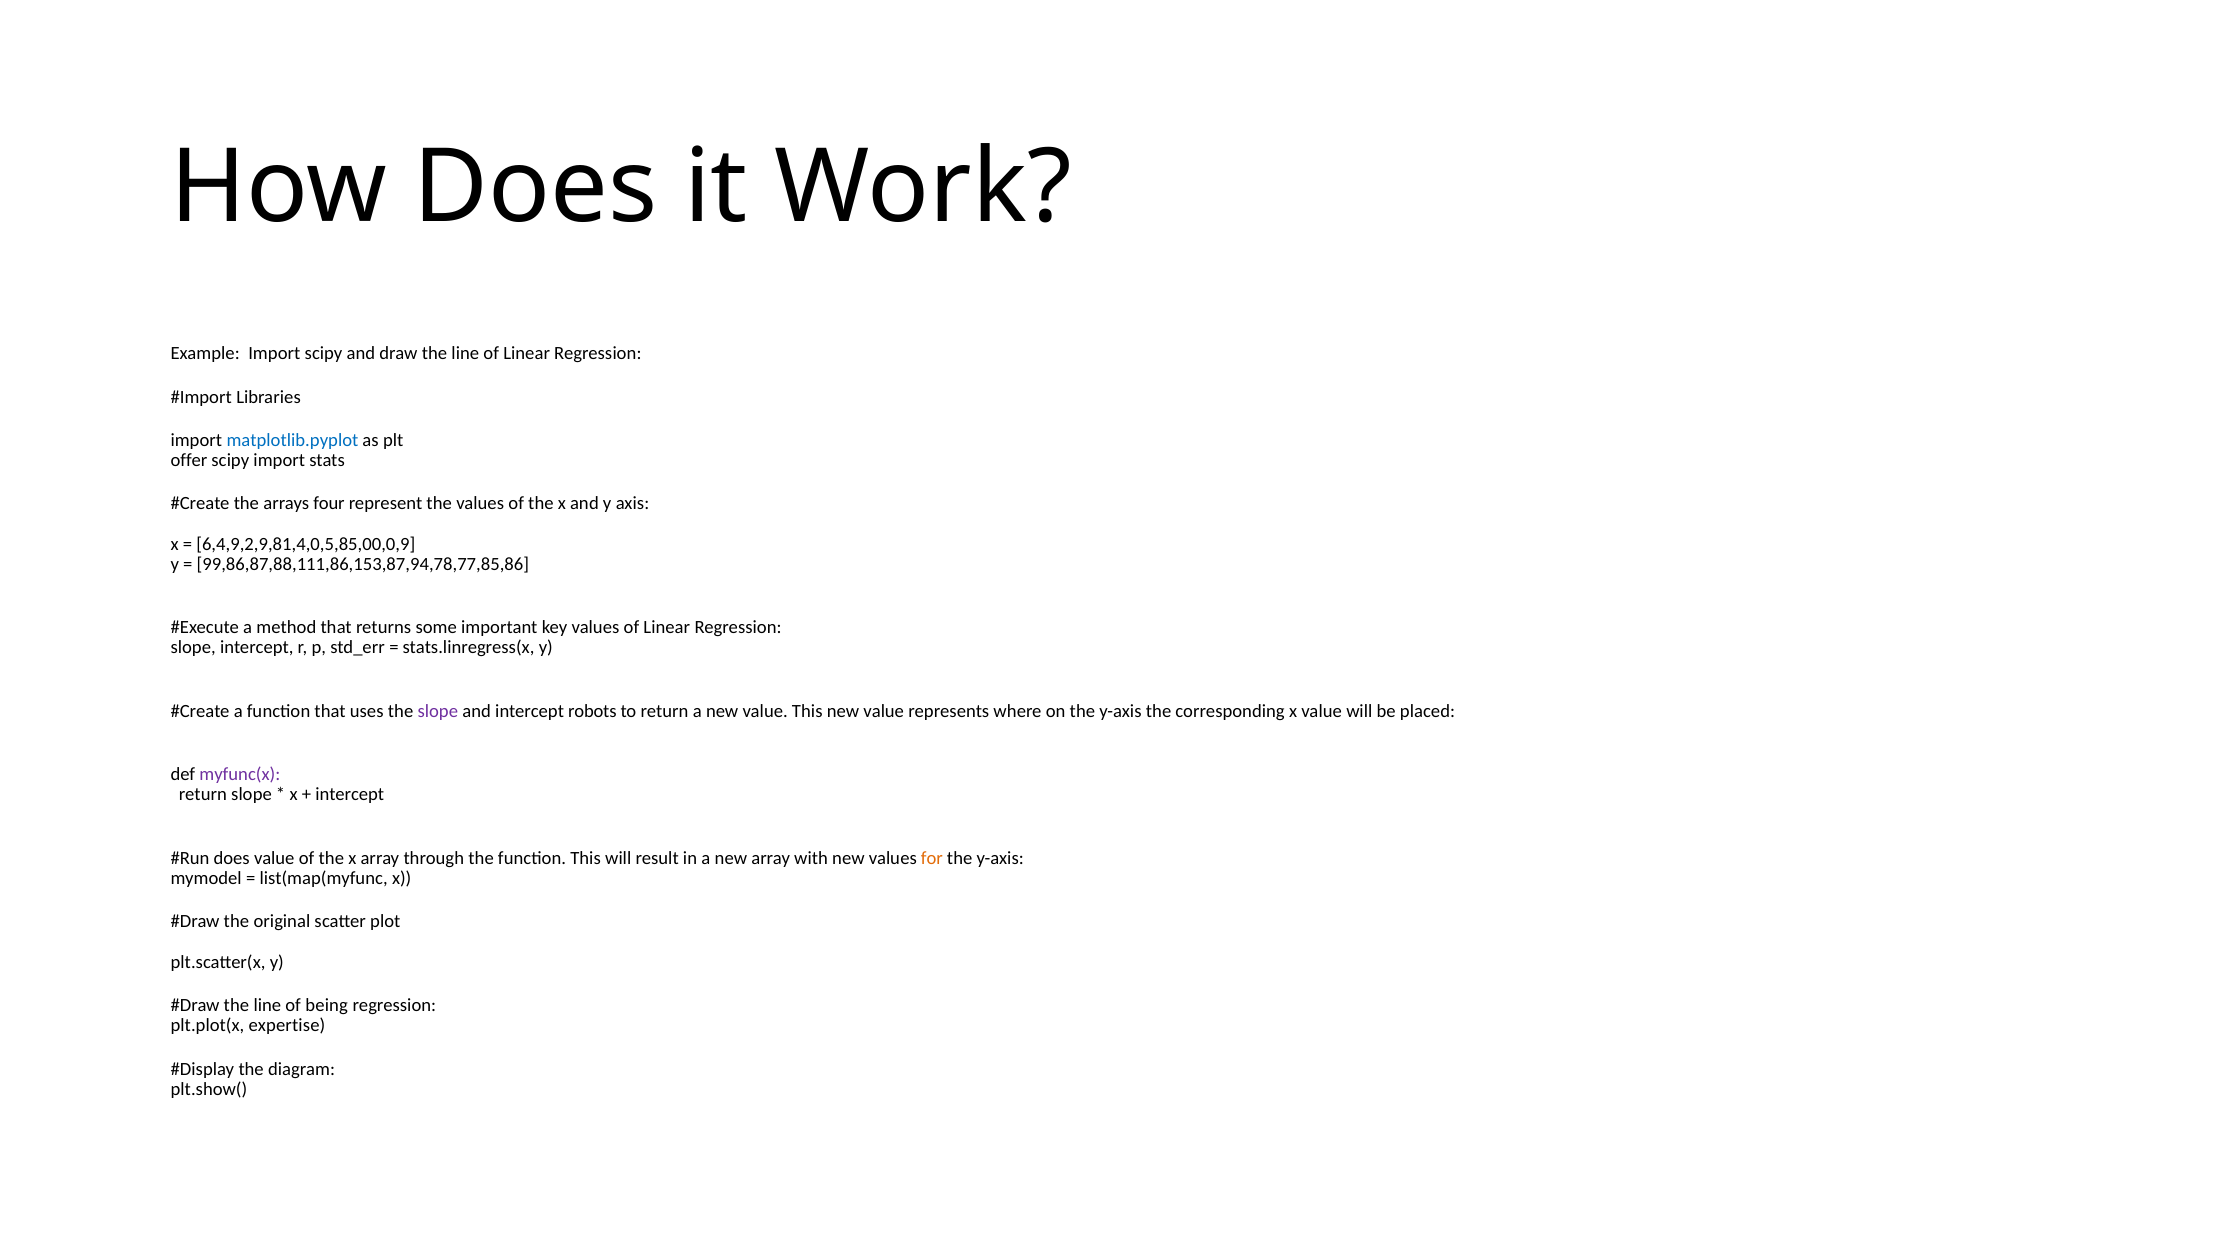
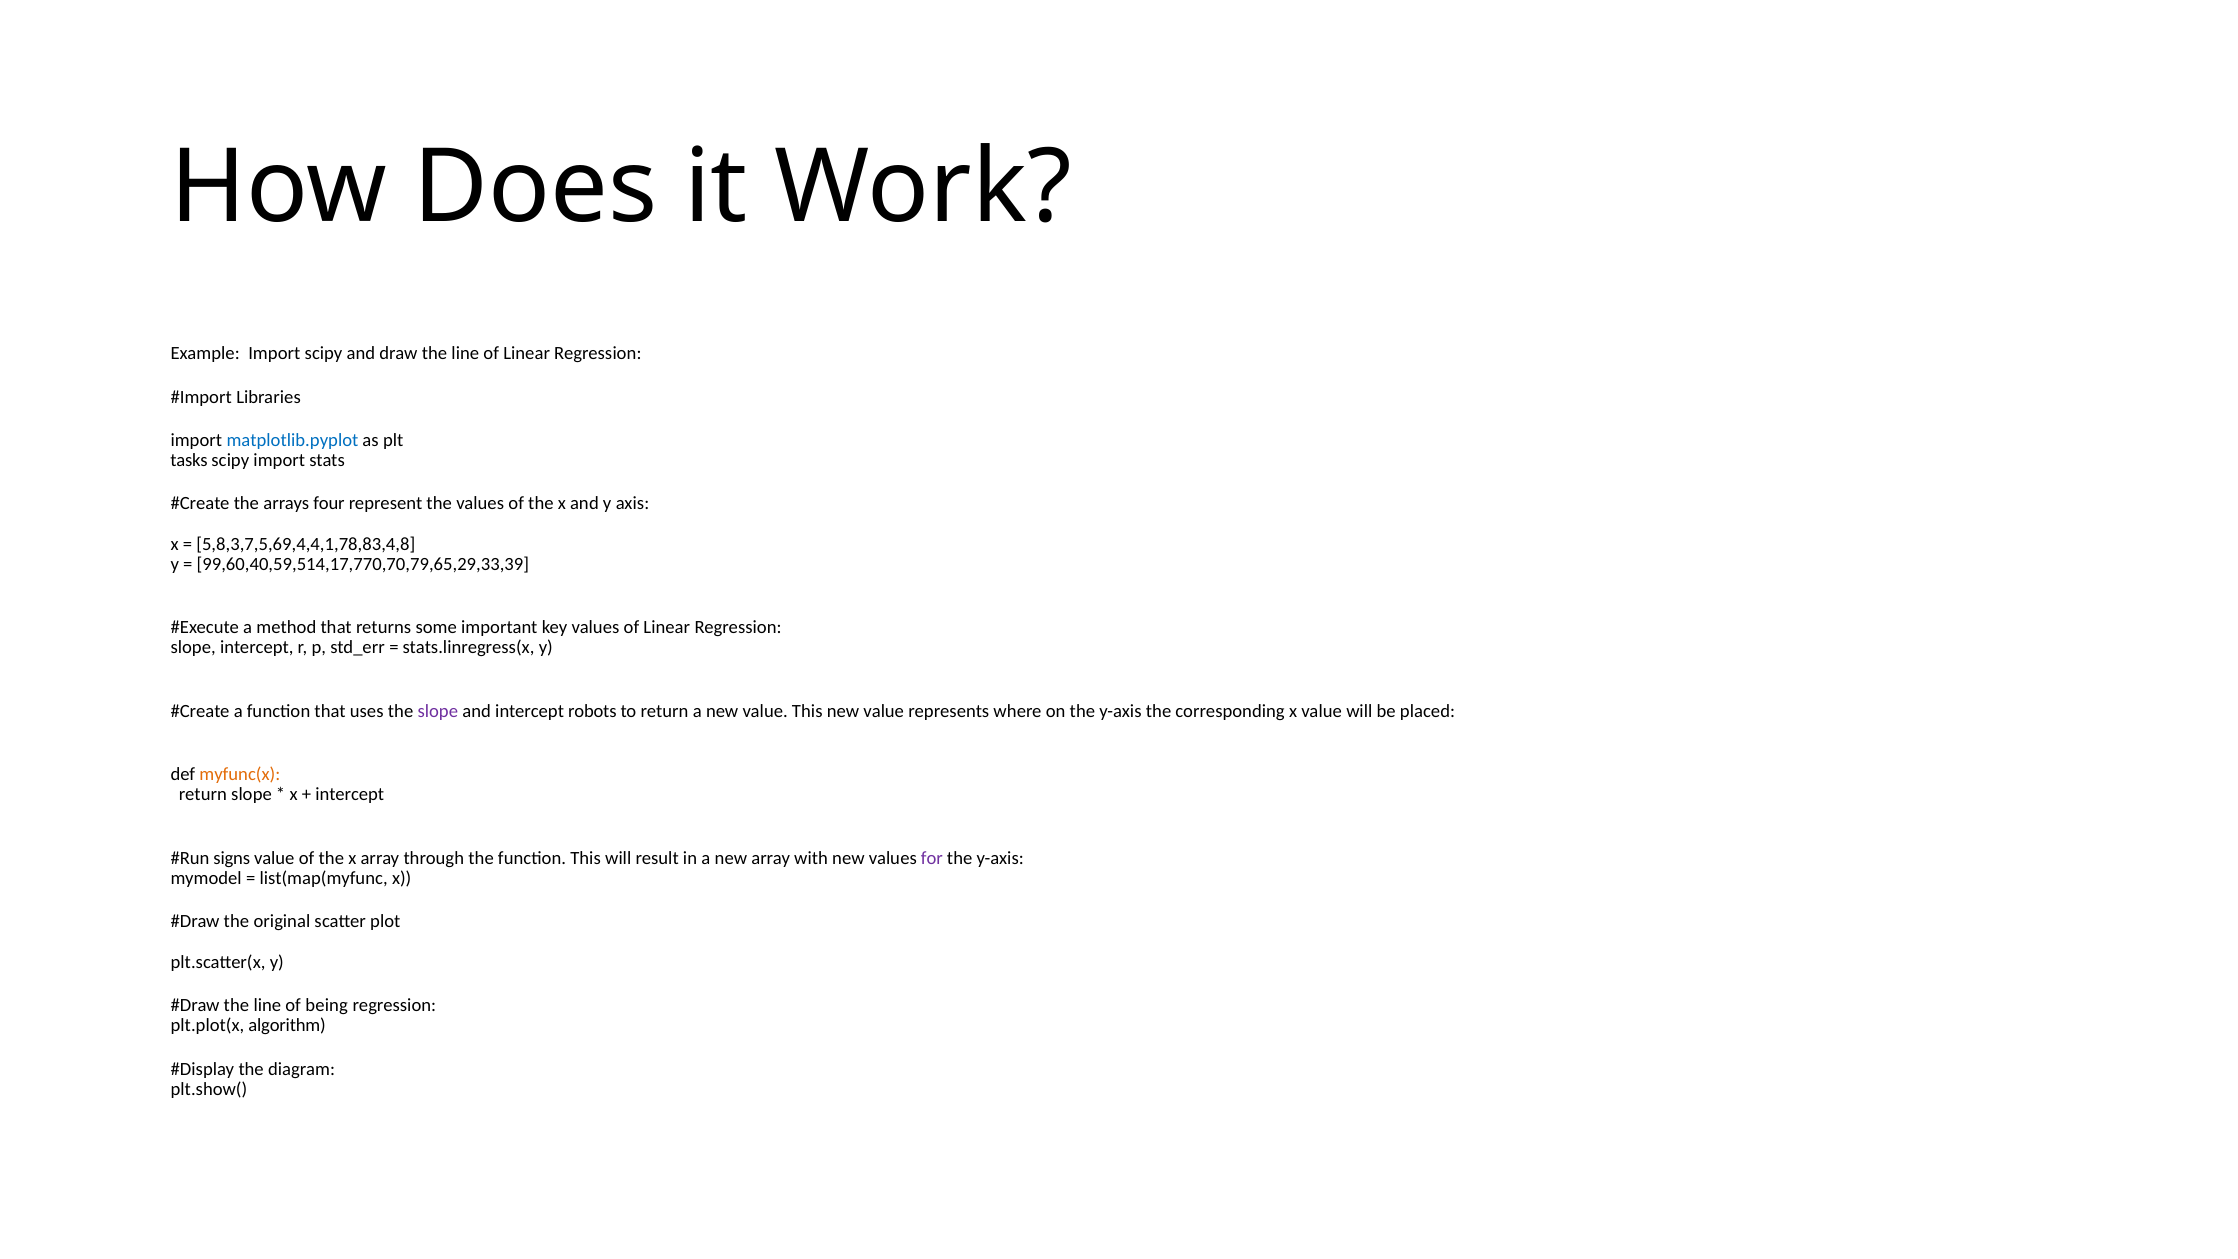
offer: offer -> tasks
6,4,9,2,9,81,4,0,5,85,00,0,9: 6,4,9,2,9,81,4,0,5,85,00,0,9 -> 5,8,3,7,5,69,4,4,1,78,83,4,8
99,86,87,88,111,86,153,87,94,78,77,85,86: 99,86,87,88,111,86,153,87,94,78,77,85,86 -> 99,60,40,59,514,17,770,70,79,65,29,33,39
myfunc(x colour: purple -> orange
does at (232, 858): does -> signs
for colour: orange -> purple
expertise: expertise -> algorithm
